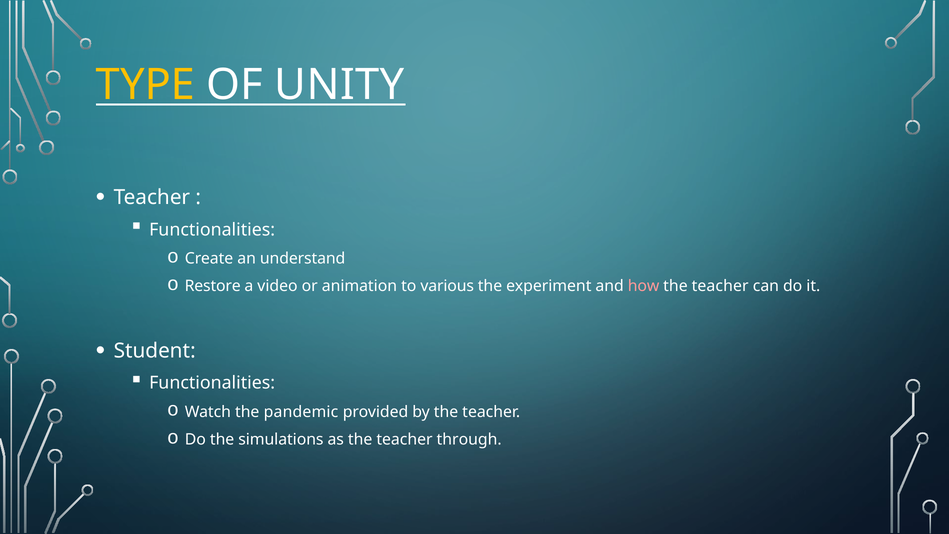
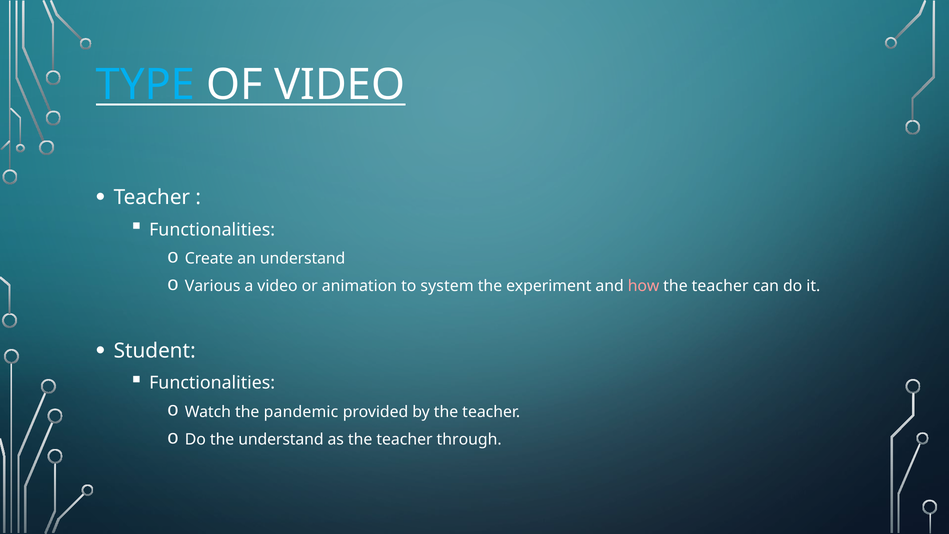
TYPE colour: yellow -> light blue
OF UNITY: UNITY -> VIDEO
Restore: Restore -> Various
various: various -> system
the simulations: simulations -> understand
